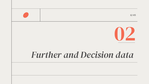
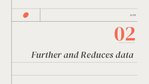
Decision: Decision -> Reduces
